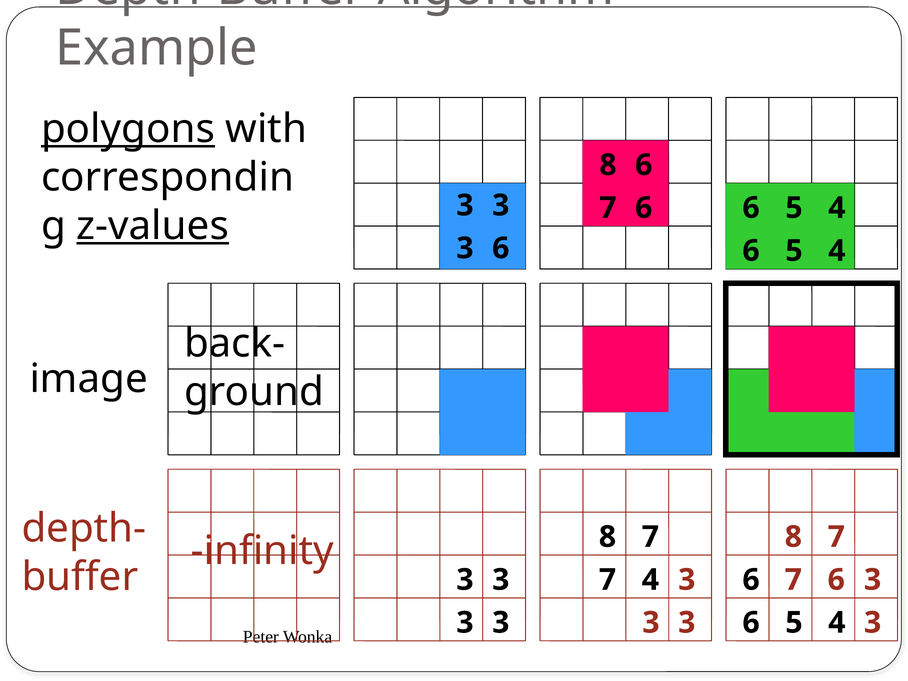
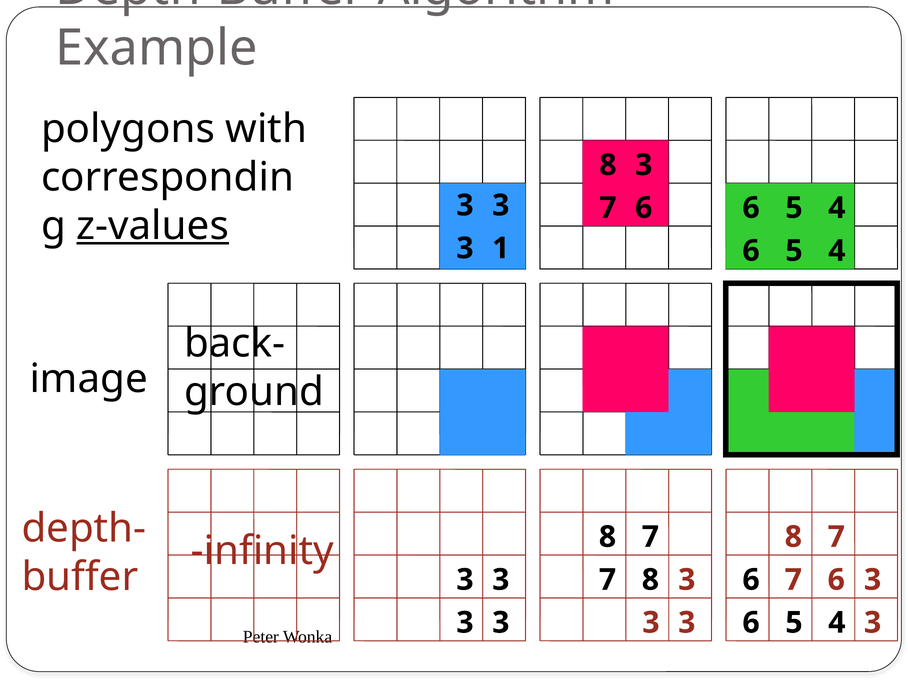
polygons underline: present -> none
6 at (644, 165): 6 -> 3
6 at (501, 248): 6 -> 1
7 4: 4 -> 8
